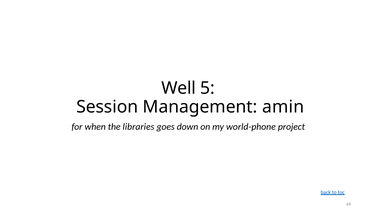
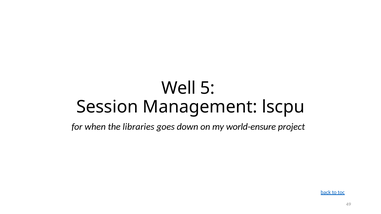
amin: amin -> lscpu
world-phone: world-phone -> world-ensure
